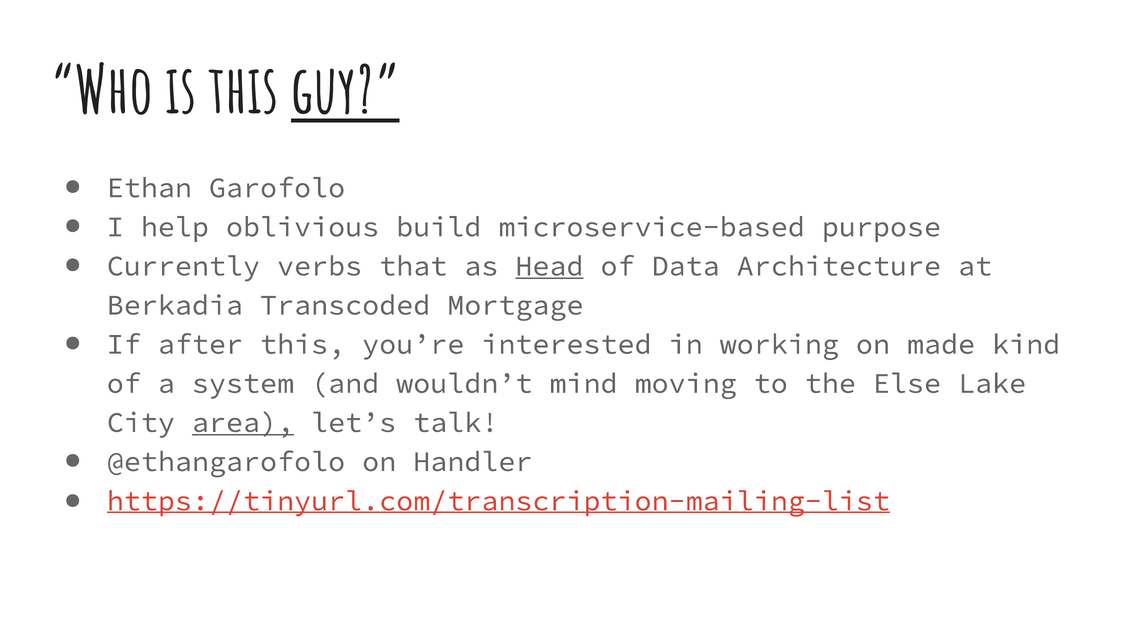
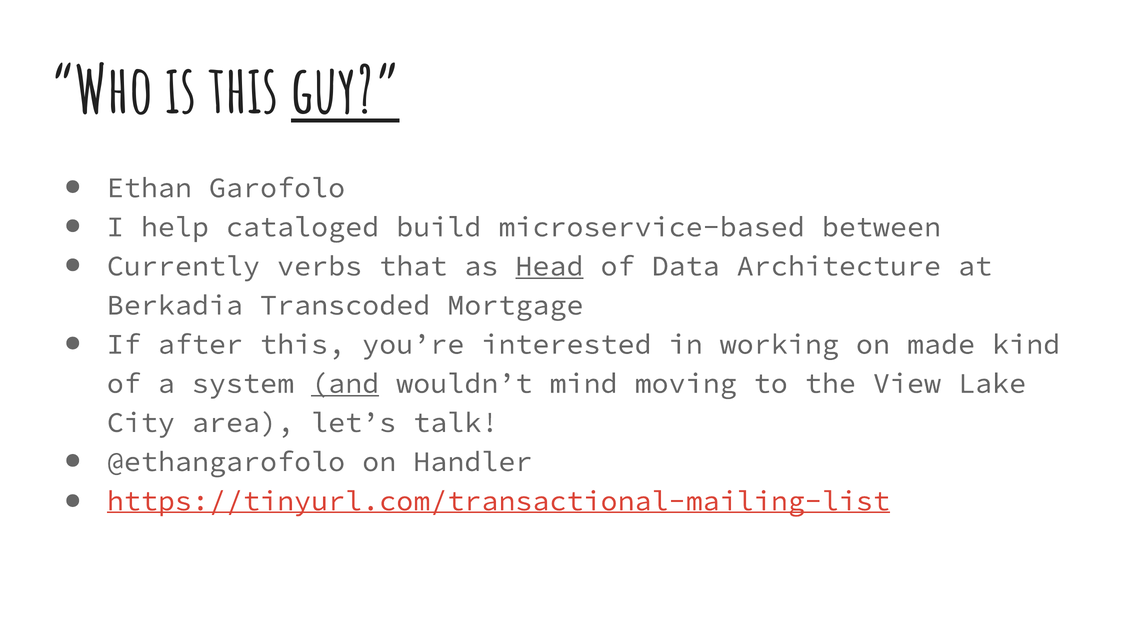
oblivious: oblivious -> cataloged
purpose: purpose -> between
and underline: none -> present
Else: Else -> View
area underline: present -> none
https://tinyurl.com/transcription-mailing-list: https://tinyurl.com/transcription-mailing-list -> https://tinyurl.com/transactional-mailing-list
